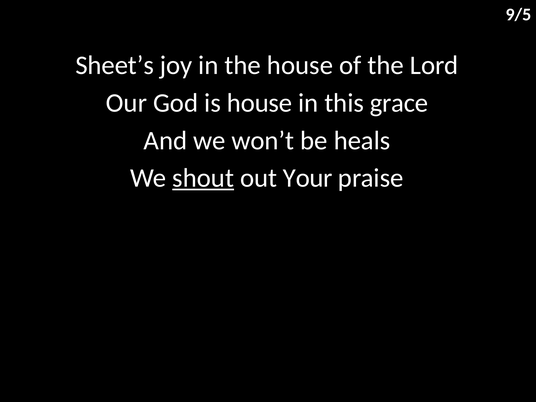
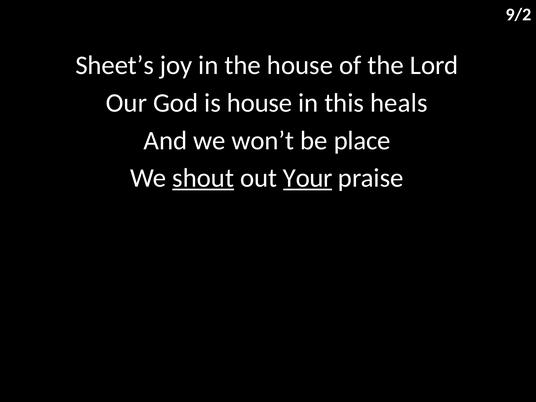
9/5: 9/5 -> 9/2
grace: grace -> heals
heals: heals -> place
Your underline: none -> present
